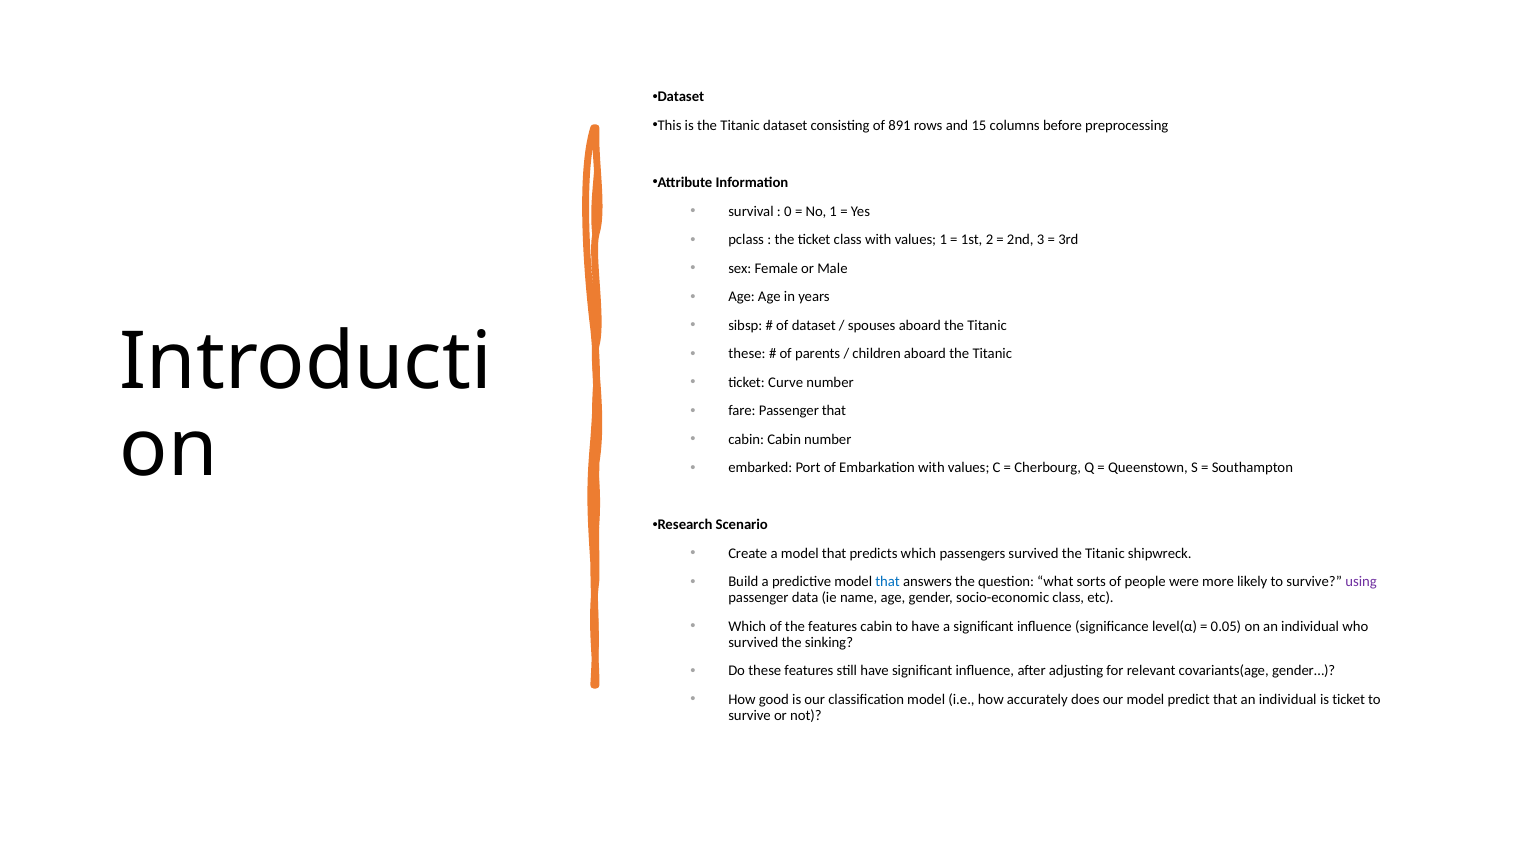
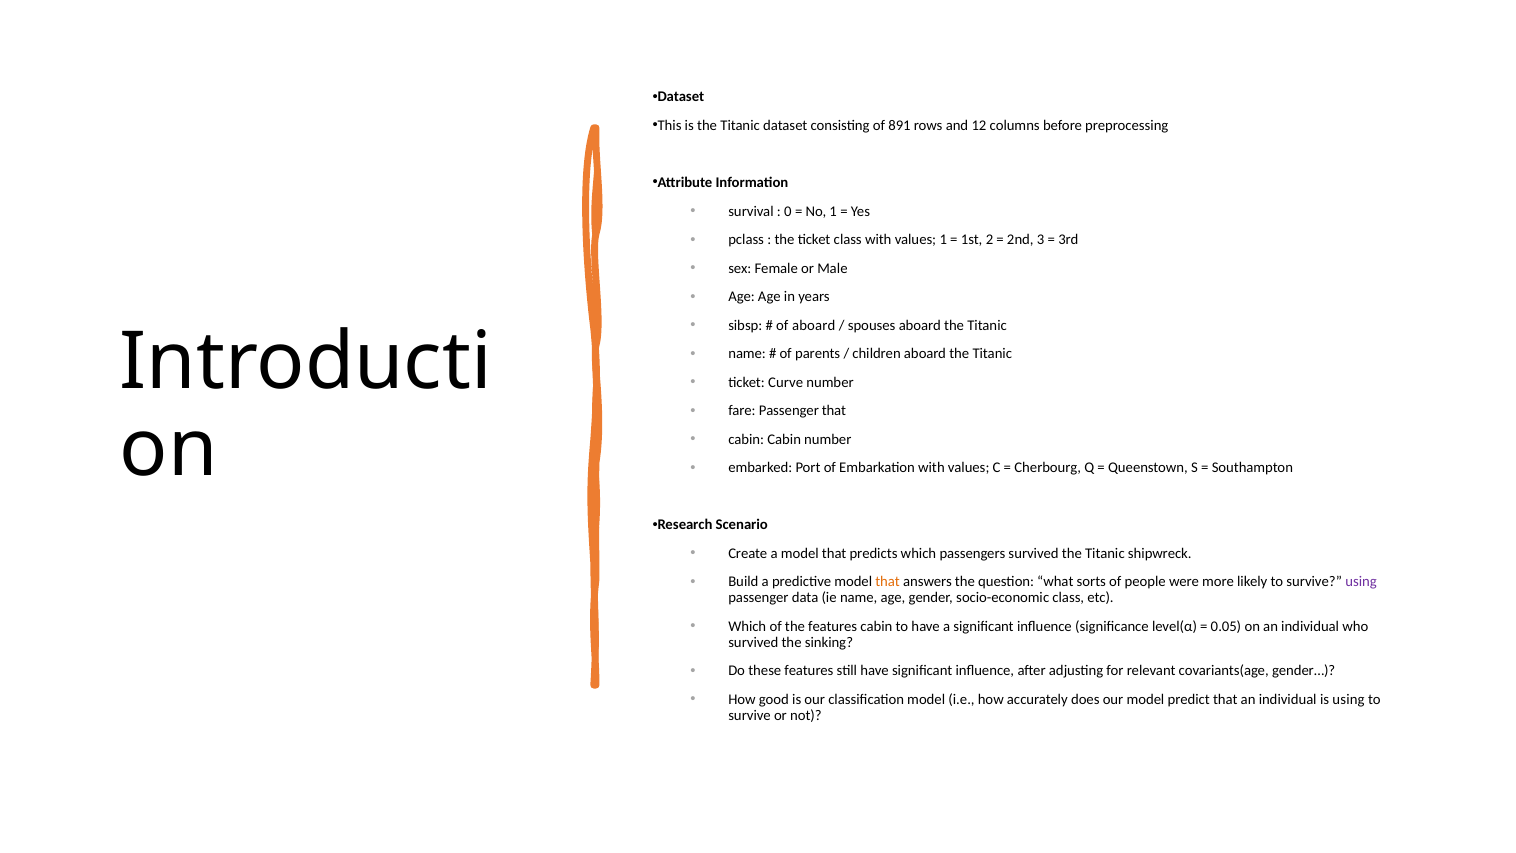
15: 15 -> 12
of dataset: dataset -> aboard
these at (747, 354): these -> name
that at (888, 582) colour: blue -> orange
is ticket: ticket -> using
